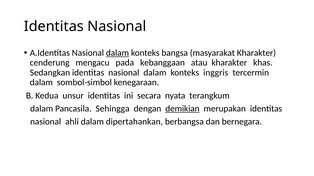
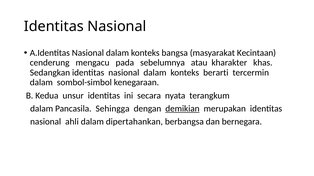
dalam at (117, 53) underline: present -> none
masyarakat Kharakter: Kharakter -> Kecintaan
kebanggaan: kebanggaan -> sebelumnya
inggris: inggris -> berarti
